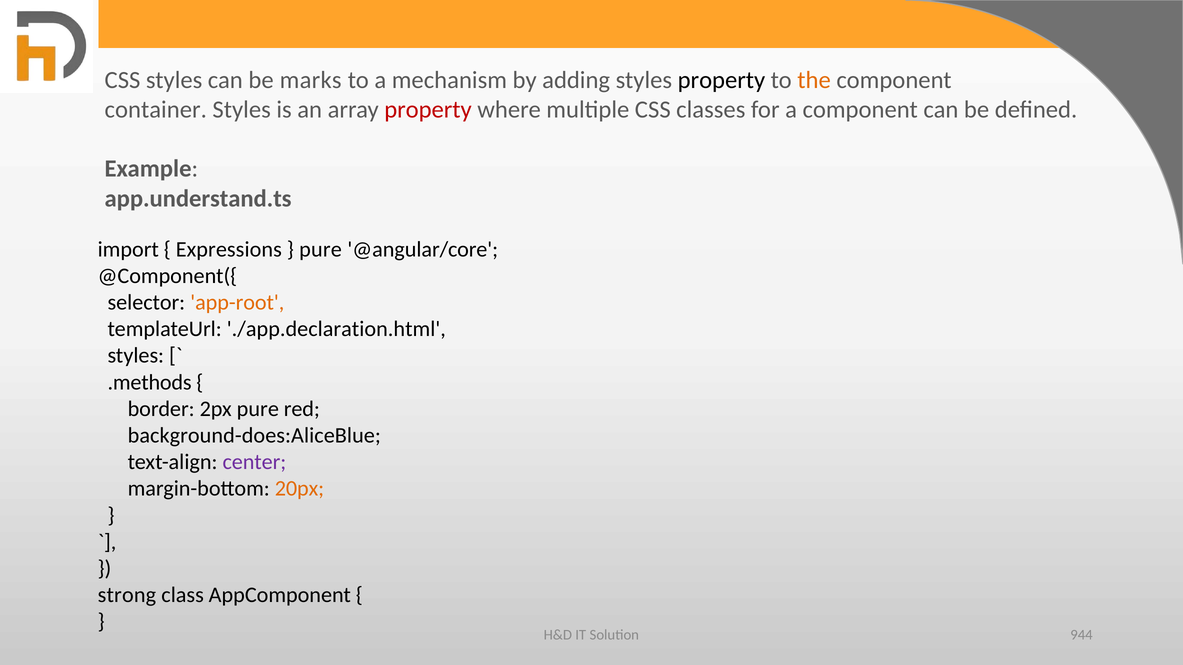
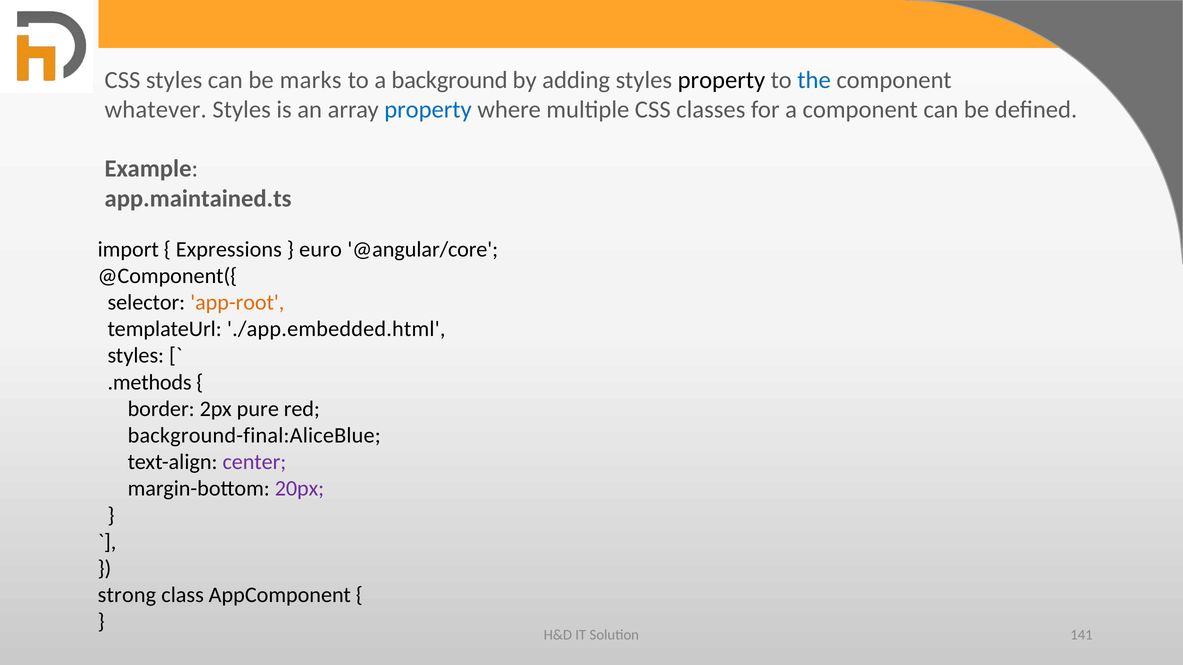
mechanism: mechanism -> background
the colour: orange -> blue
container: container -> whatever
property at (428, 110) colour: red -> blue
app.understand.ts: app.understand.ts -> app.maintained.ts
pure at (321, 249): pure -> euro
./app.declaration.html: ./app.declaration.html -> ./app.embedded.html
background-does:AliceBlue: background-does:AliceBlue -> background-final:AliceBlue
20px colour: orange -> purple
944: 944 -> 141
